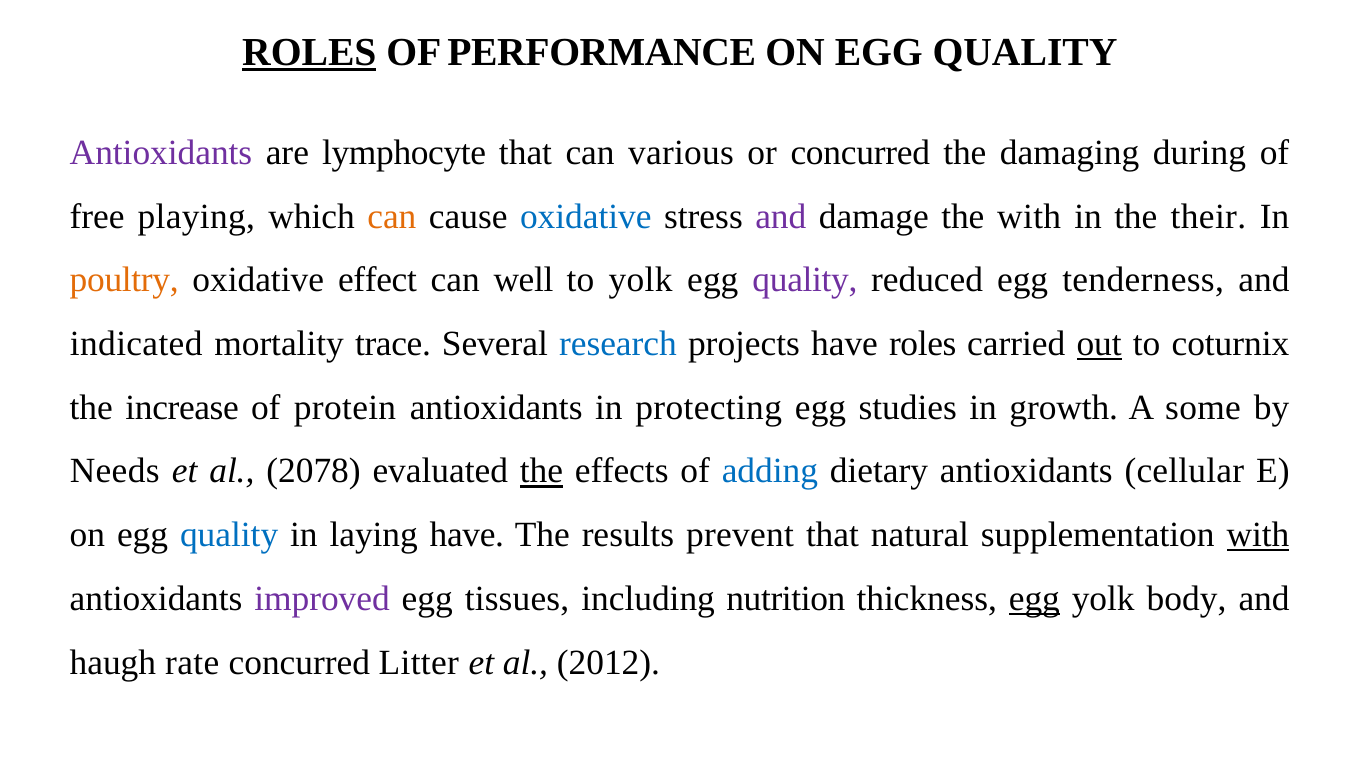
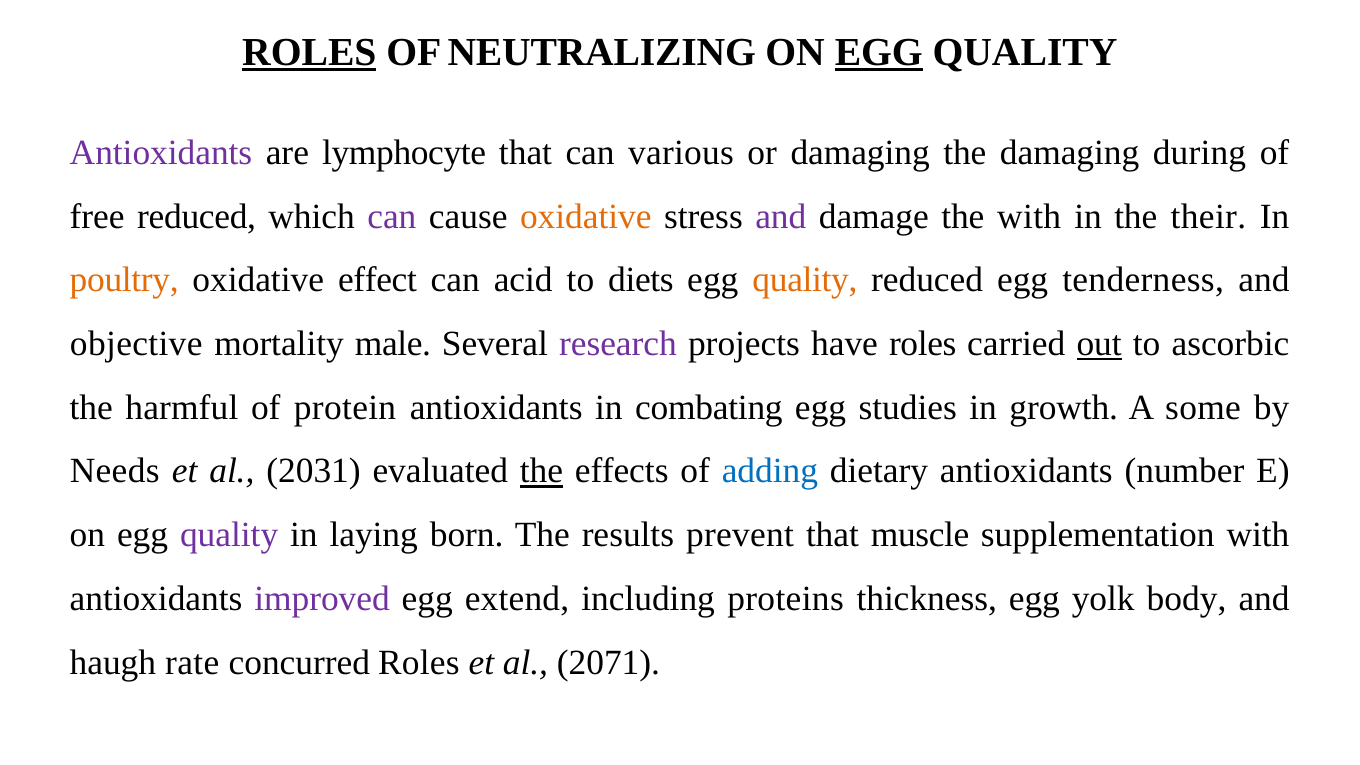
PERFORMANCE: PERFORMANCE -> NEUTRALIZING
EGG at (879, 53) underline: none -> present
or concurred: concurred -> damaging
free playing: playing -> reduced
can at (392, 216) colour: orange -> purple
oxidative at (586, 216) colour: blue -> orange
well: well -> acid
to yolk: yolk -> diets
quality at (805, 280) colour: purple -> orange
indicated: indicated -> objective
trace: trace -> male
research colour: blue -> purple
coturnix: coturnix -> ascorbic
increase: increase -> harmful
protecting: protecting -> combating
2078: 2078 -> 2031
cellular: cellular -> number
quality at (229, 535) colour: blue -> purple
laying have: have -> born
natural: natural -> muscle
with at (1258, 535) underline: present -> none
tissues: tissues -> extend
nutrition: nutrition -> proteins
egg at (1034, 599) underline: present -> none
concurred Litter: Litter -> Roles
2012: 2012 -> 2071
